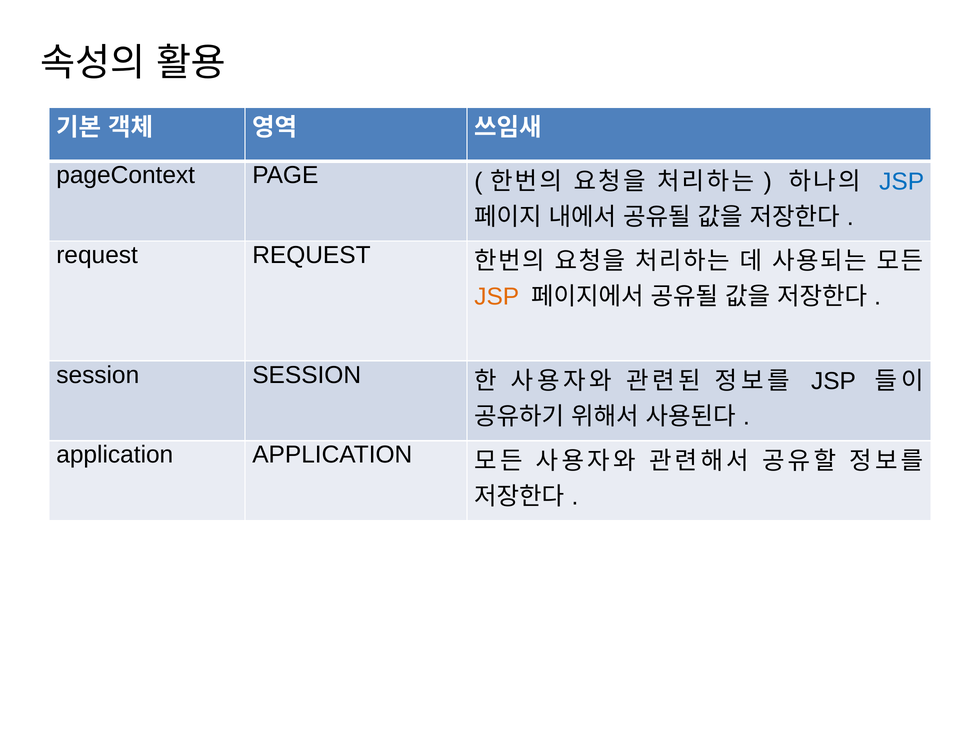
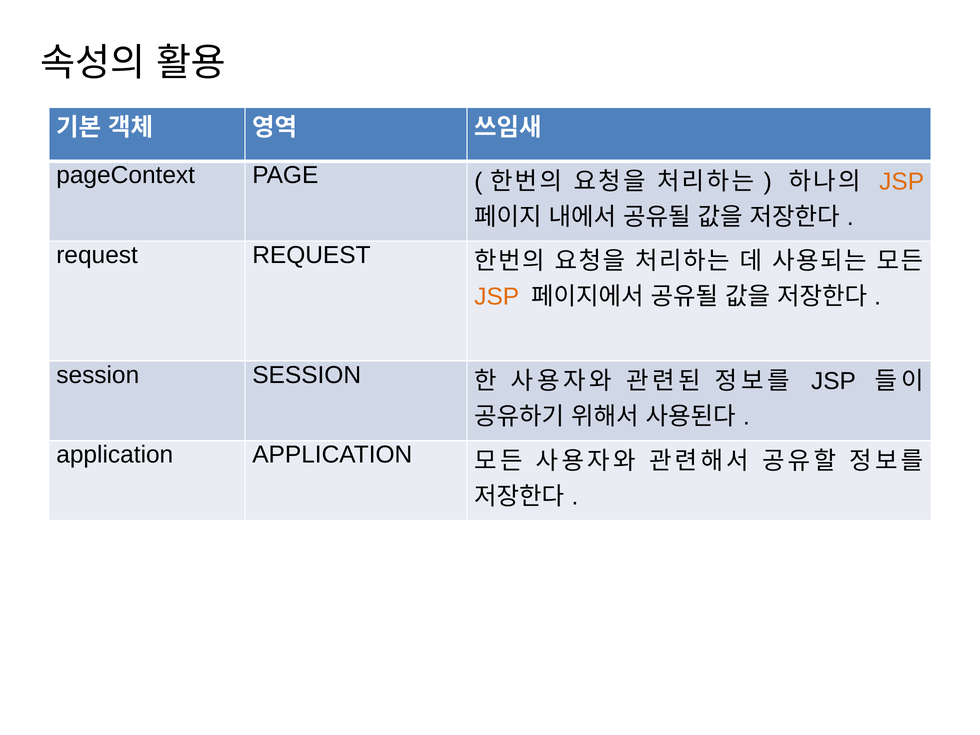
JSP at (902, 182) colour: blue -> orange
